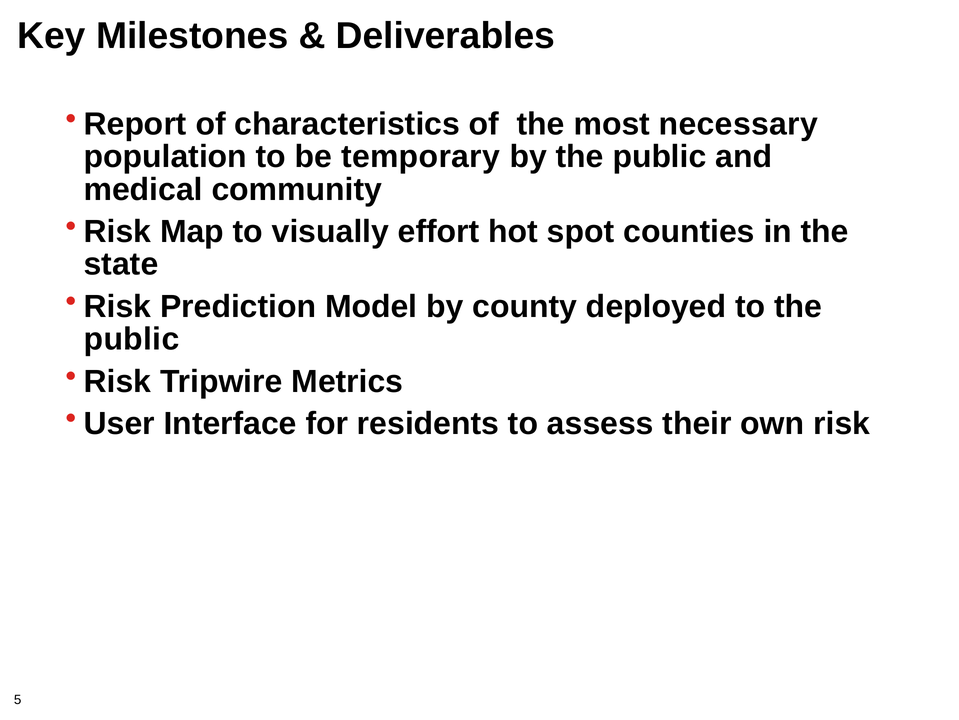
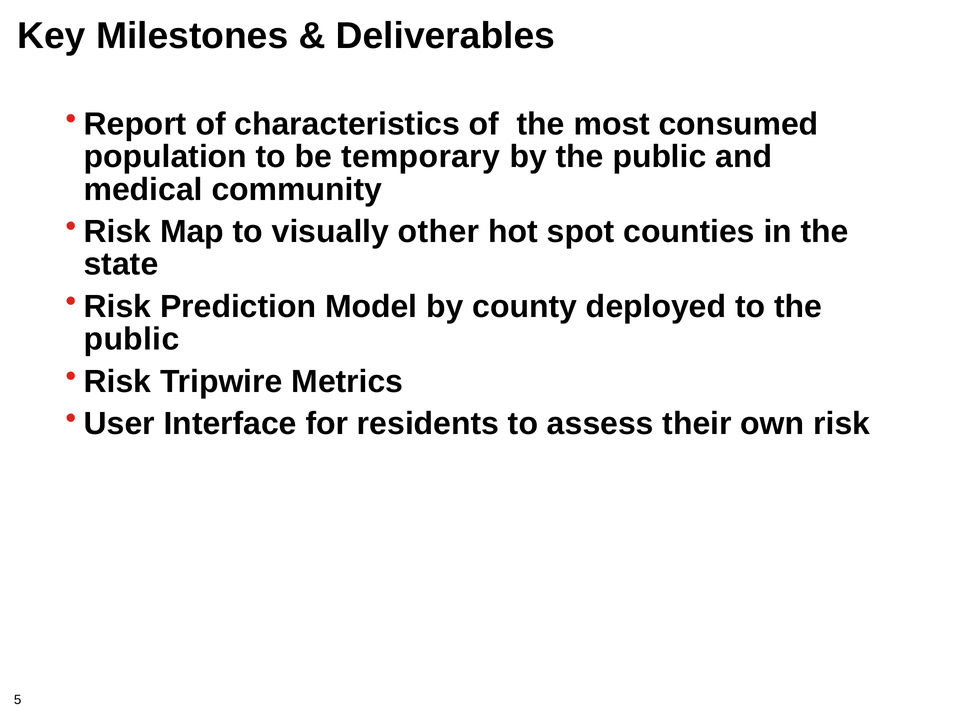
necessary: necessary -> consumed
effort: effort -> other
